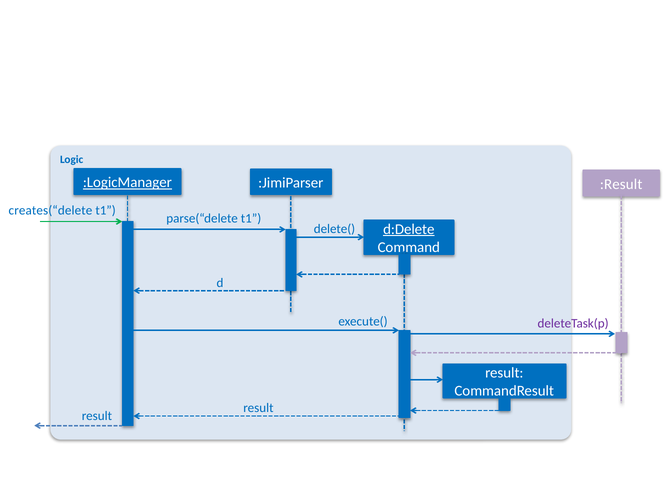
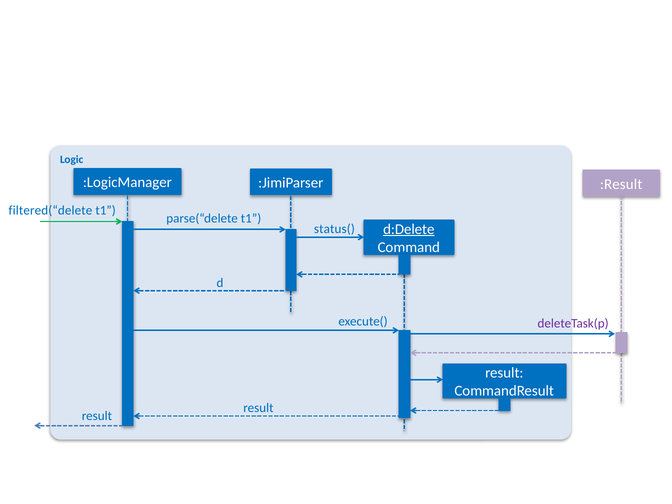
:LogicManager underline: present -> none
creates(“delete: creates(“delete -> filtered(“delete
delete(: delete( -> status(
